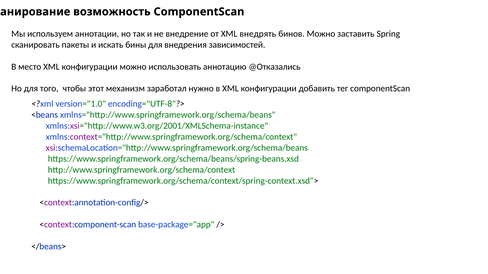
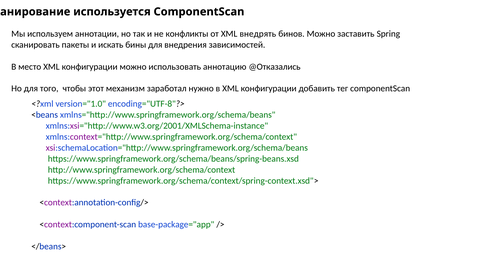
возможность: возможность -> используется
внедрение: внедрение -> конфликты
